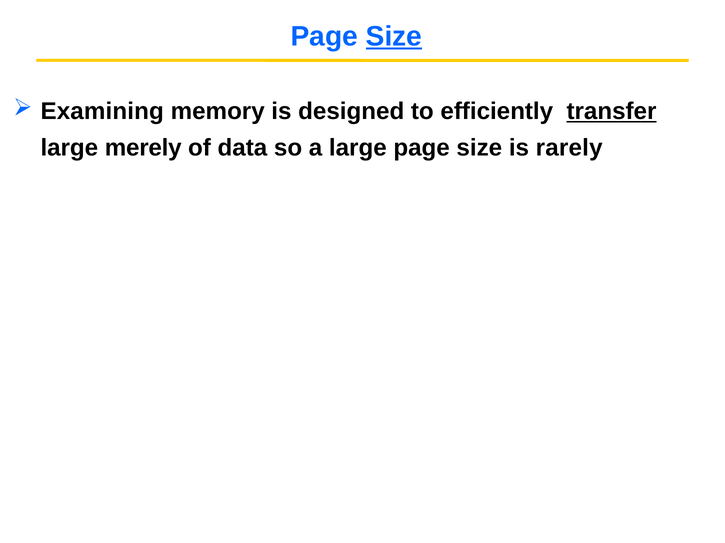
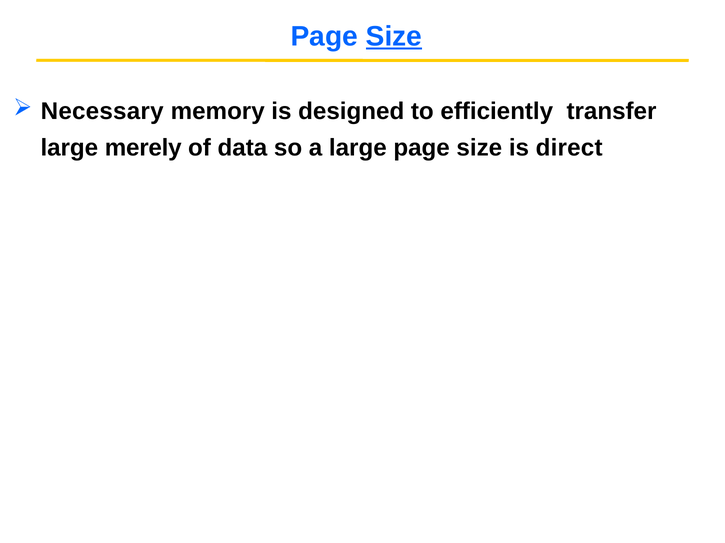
Examining: Examining -> Necessary
transfer underline: present -> none
rarely: rarely -> direct
